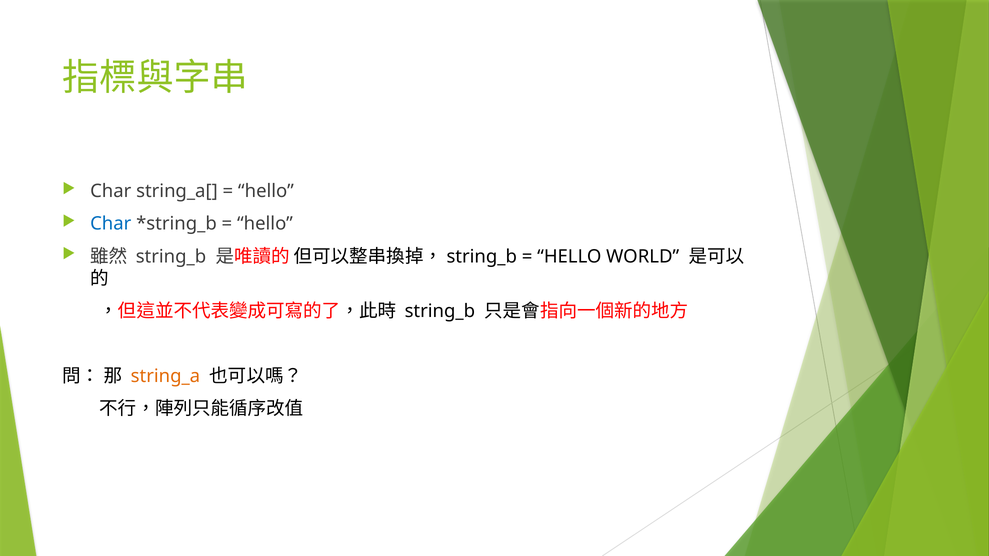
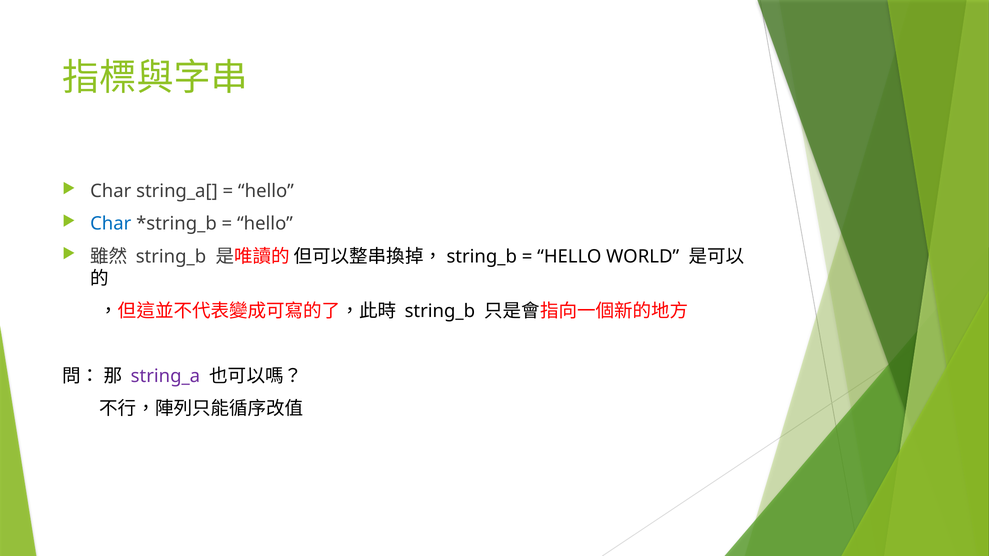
string_a colour: orange -> purple
